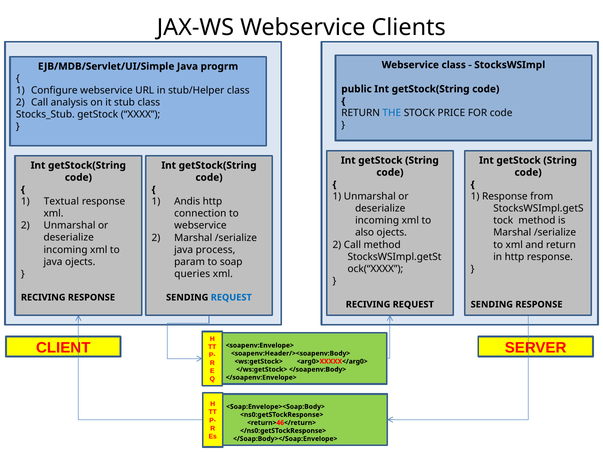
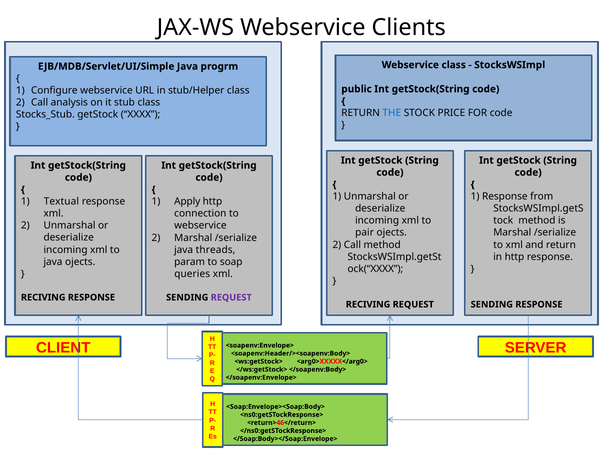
Andis: Andis -> Apply
also: also -> pair
process: process -> threads
REQUEST at (231, 298) colour: blue -> purple
